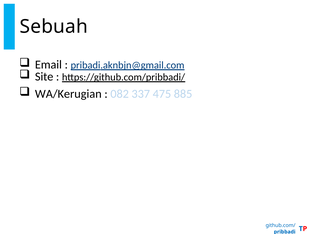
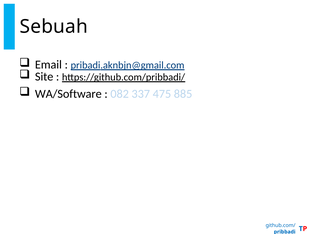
WA/Kerugian: WA/Kerugian -> WA/Software
